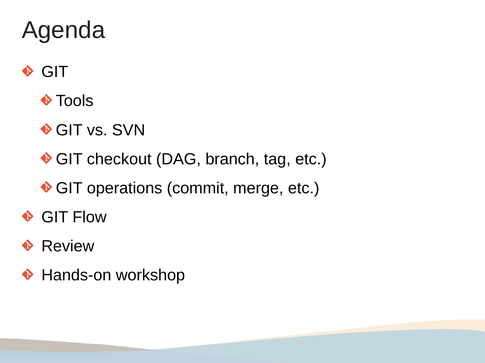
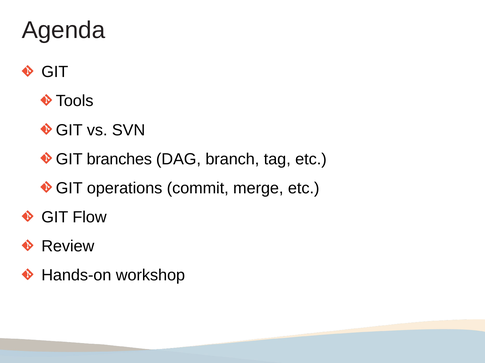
checkout: checkout -> branches
